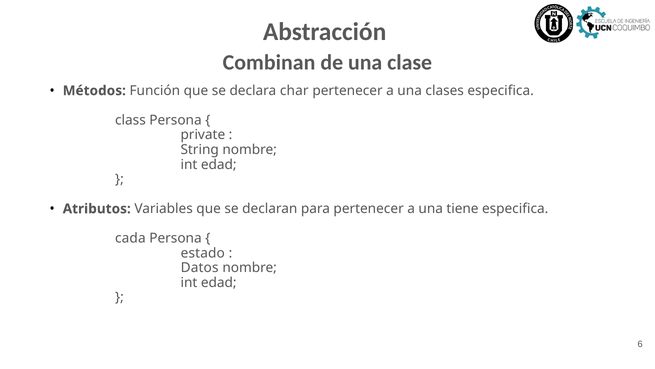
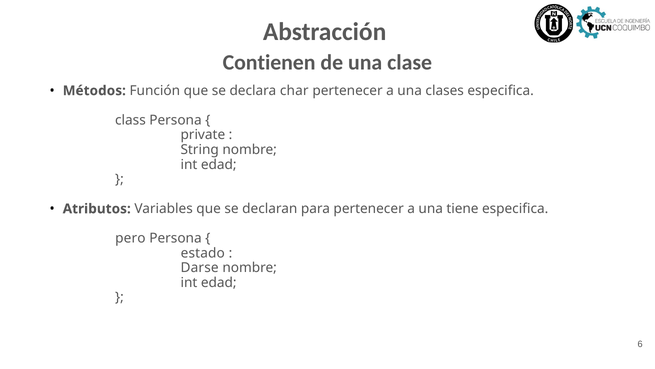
Combinan: Combinan -> Contienen
cada: cada -> pero
Datos: Datos -> Darse
